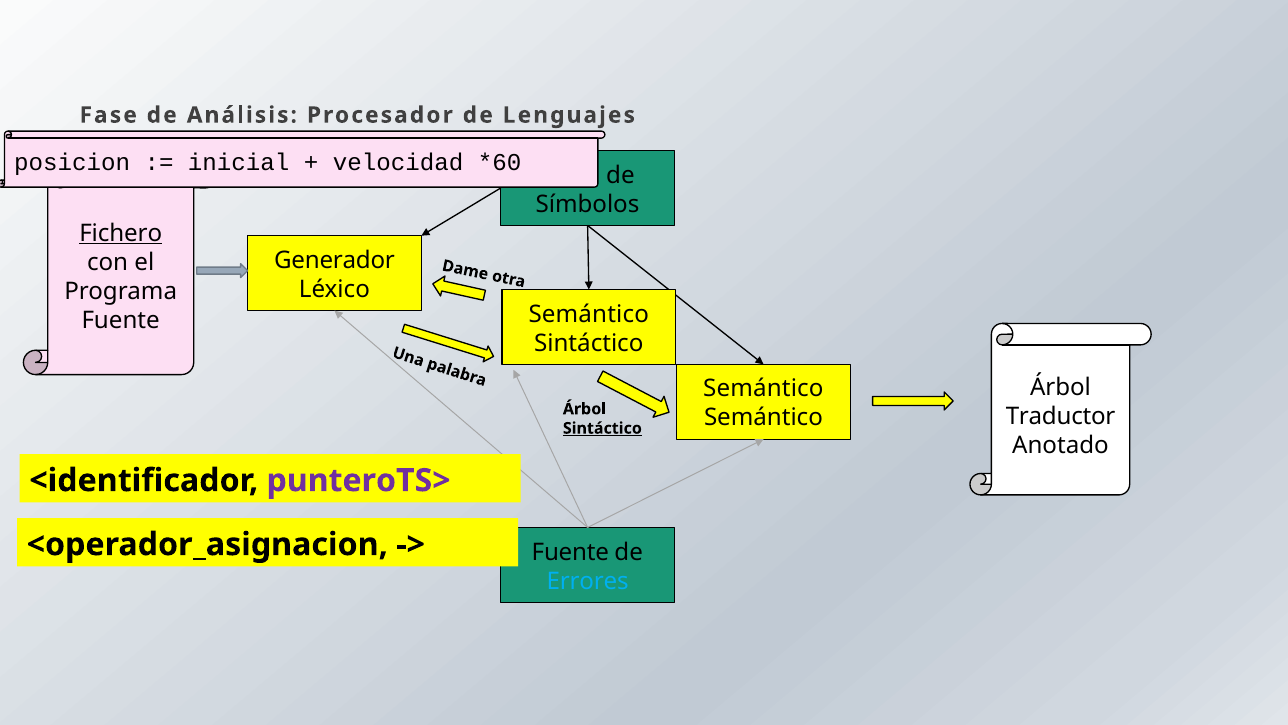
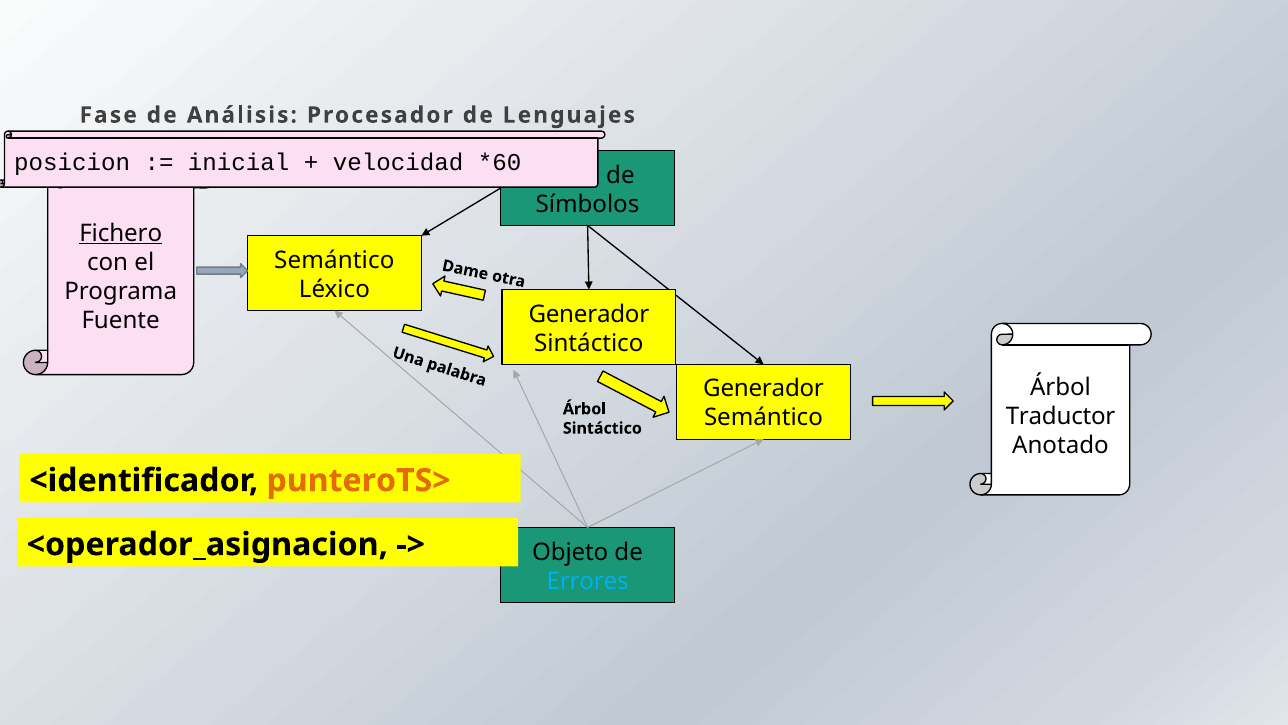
Generador at (335, 260): Generador -> Semántico
Semántico at (589, 314): Semántico -> Generador
Semántico at (763, 389): Semántico -> Generador
Sintáctico at (602, 428) underline: present -> none
punteroTS> colour: purple -> orange
Fuente at (570, 552): Fuente -> Objeto
